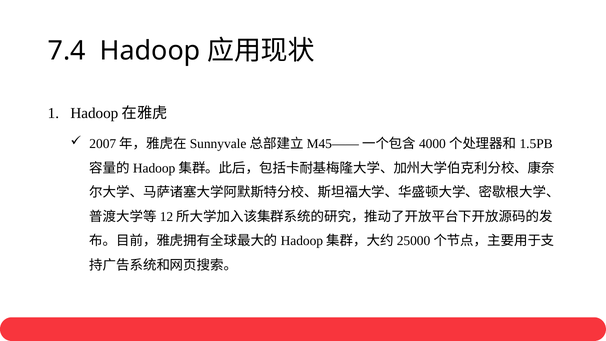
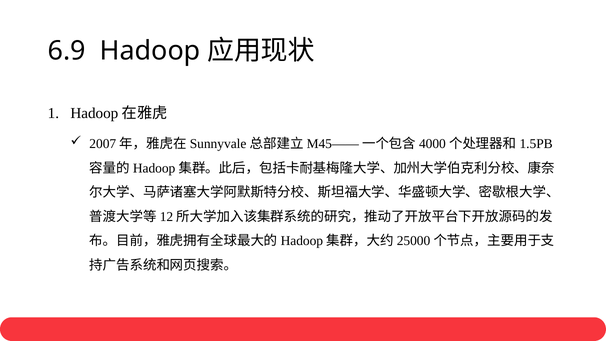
7.4: 7.4 -> 6.9
